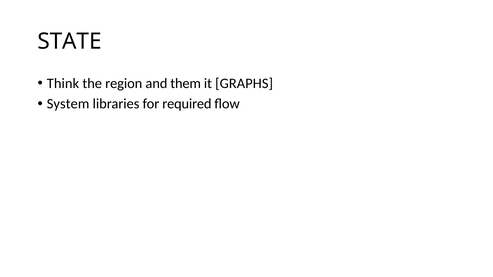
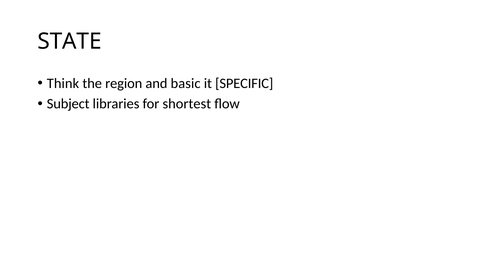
them: them -> basic
GRAPHS: GRAPHS -> SPECIFIC
System: System -> Subject
required: required -> shortest
